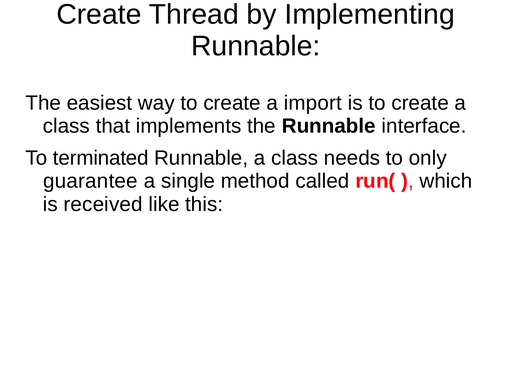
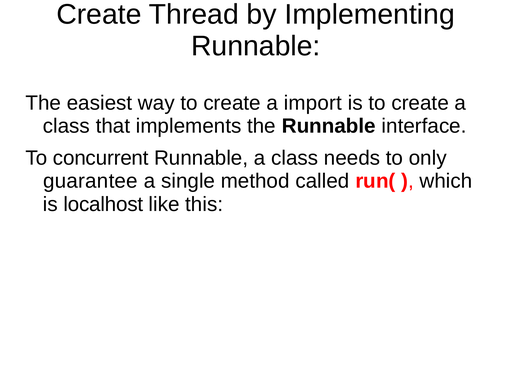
terminated: terminated -> concurrent
received: received -> localhost
